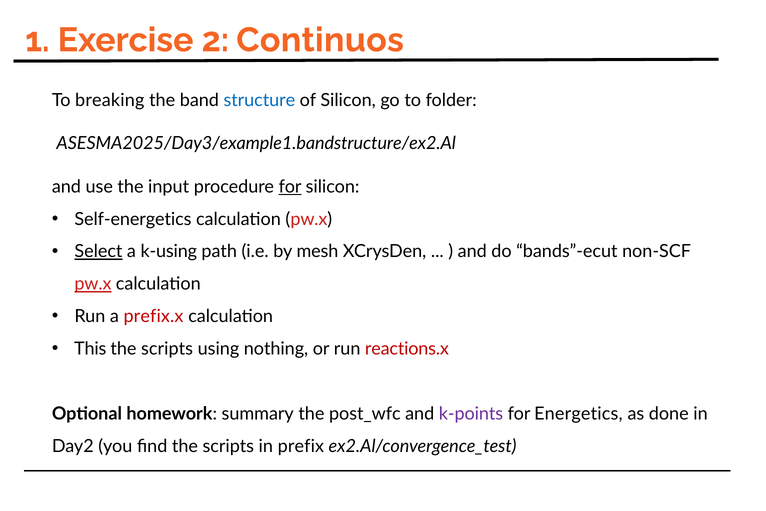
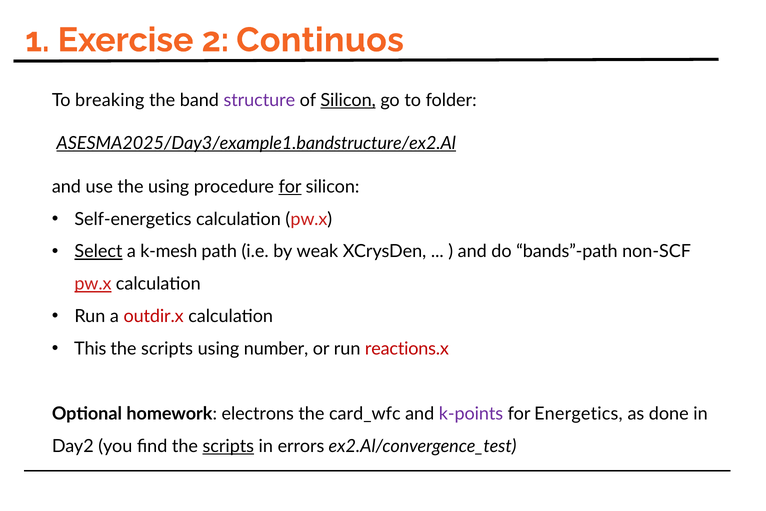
structure colour: blue -> purple
Silicon at (348, 100) underline: none -> present
ASESMA2025/Day3/example1.bandstructure/ex2.Al underline: none -> present
the input: input -> using
k-using: k-using -> k-mesh
mesh: mesh -> weak
bands”-ecut: bands”-ecut -> bands”-path
prefix.x: prefix.x -> outdir.x
nothing: nothing -> number
summary: summary -> electrons
post_wfc: post_wfc -> card_wfc
scripts at (228, 446) underline: none -> present
prefix: prefix -> errors
